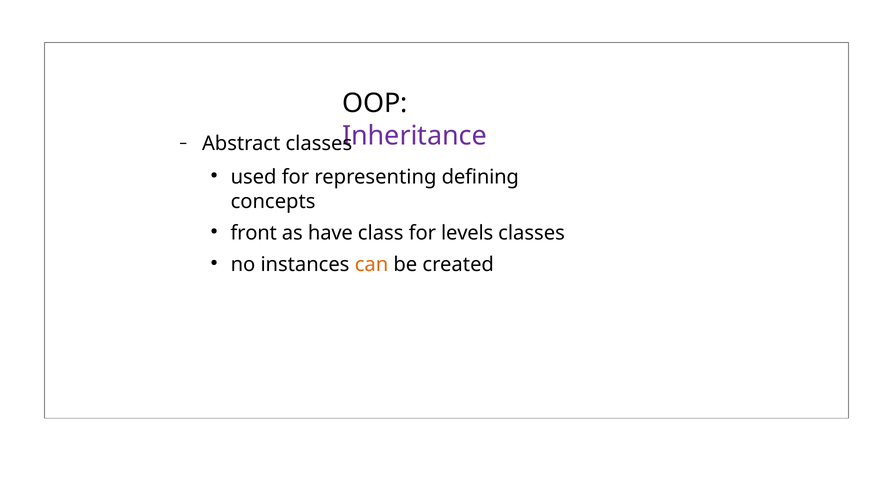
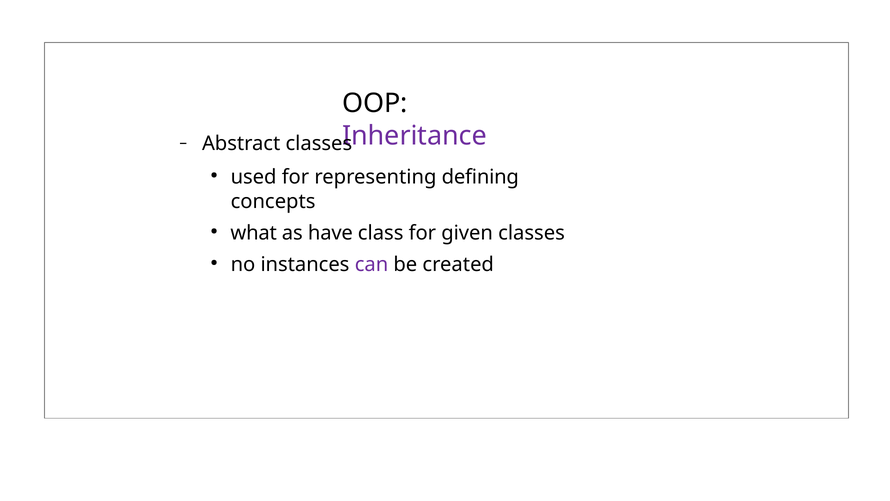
front: front -> what
levels: levels -> given
can colour: orange -> purple
